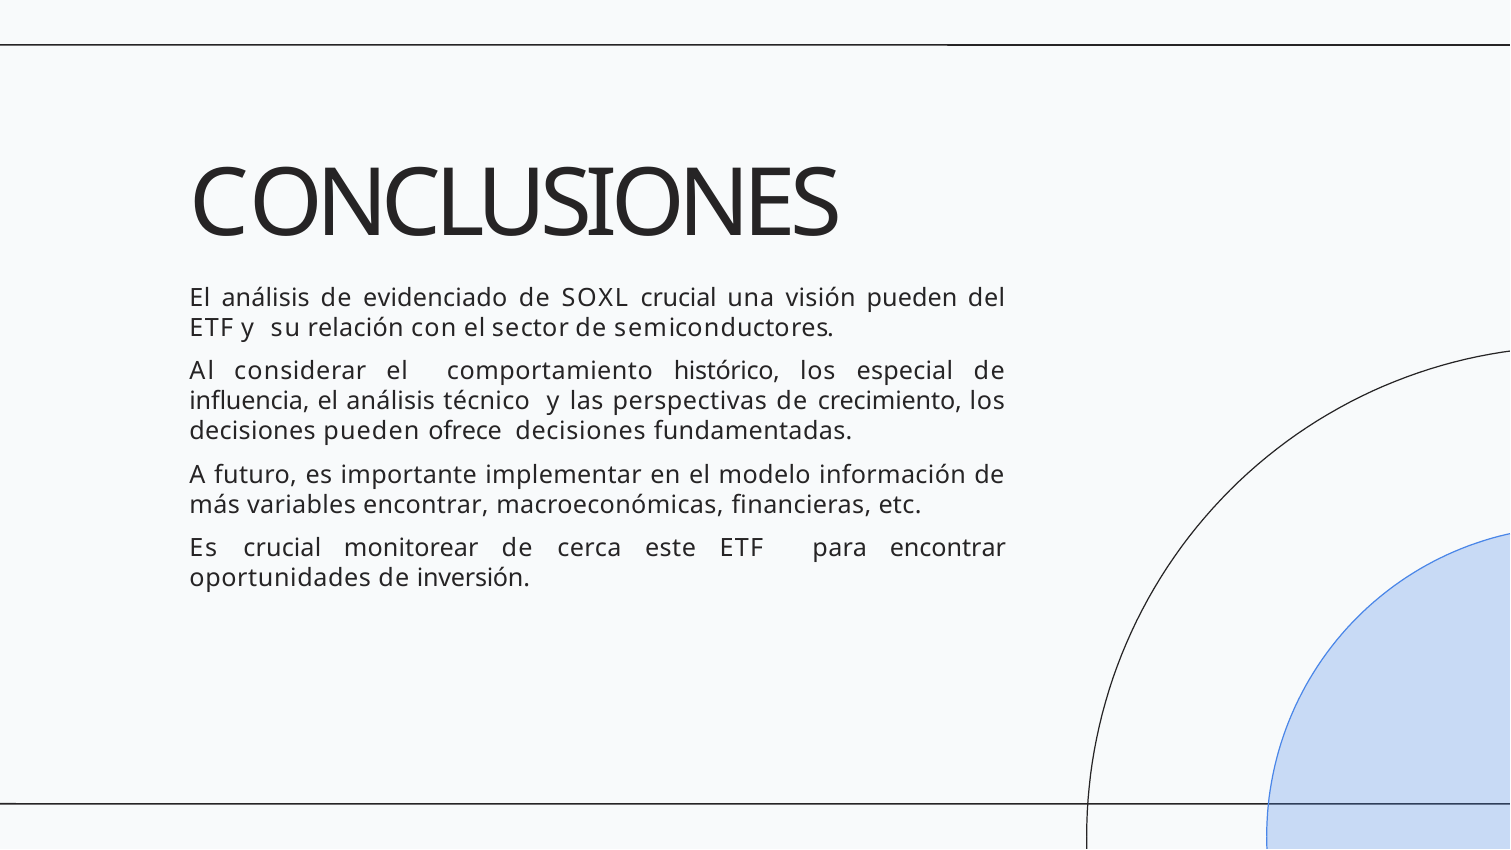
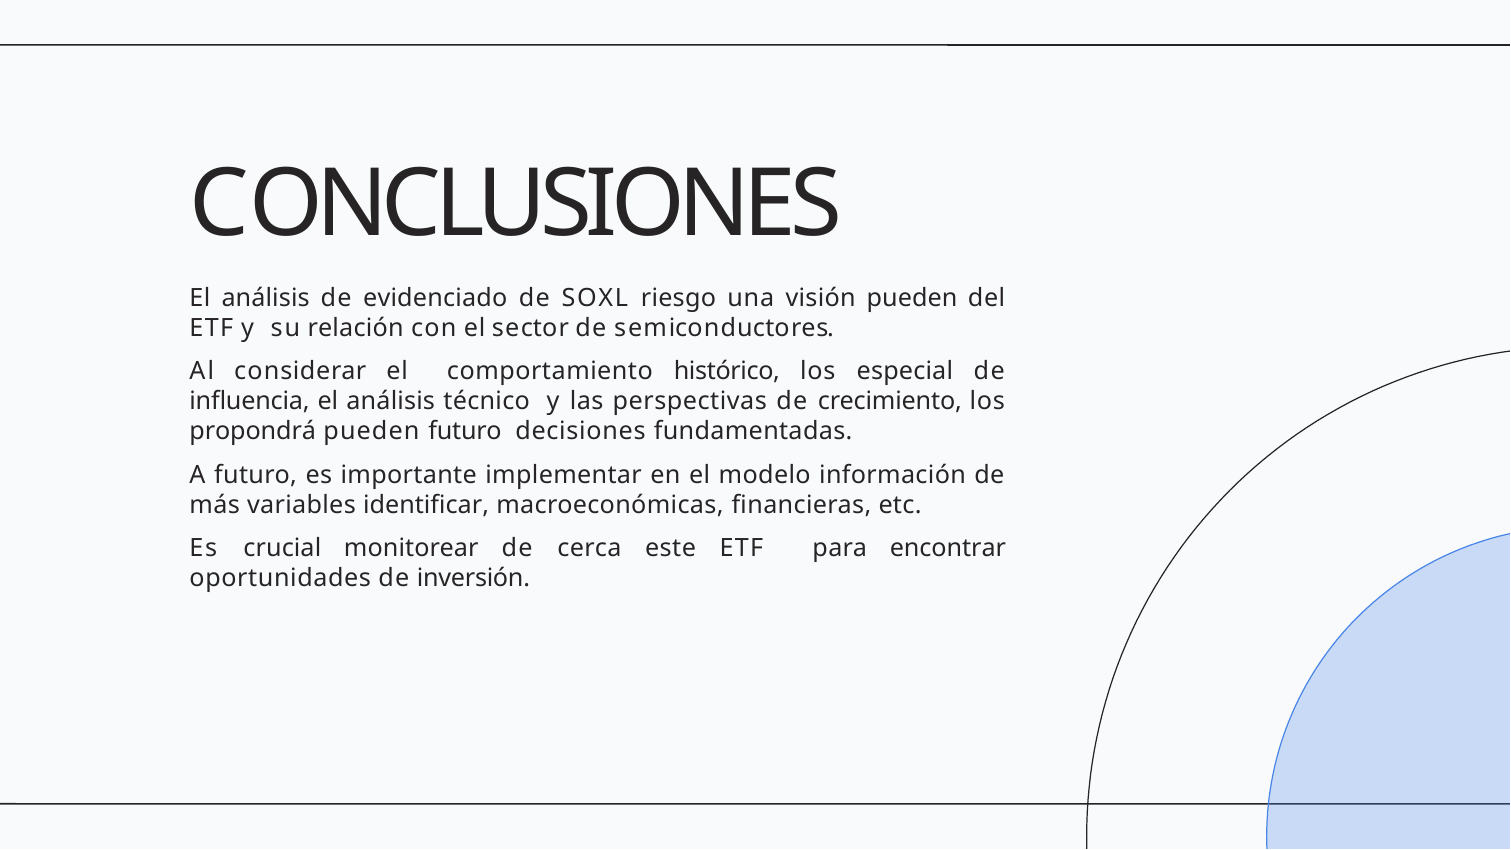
SOXL crucial: crucial -> riesgo
decisiones at (253, 432): decisiones -> propondrá
pueden ofrece: ofrece -> futuro
variables encontrar: encontrar -> identiﬁcar
